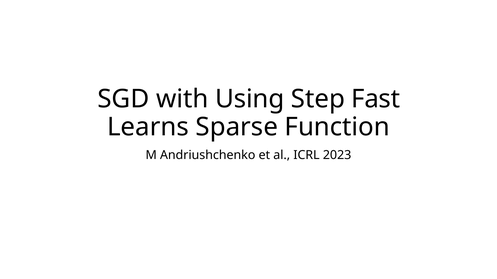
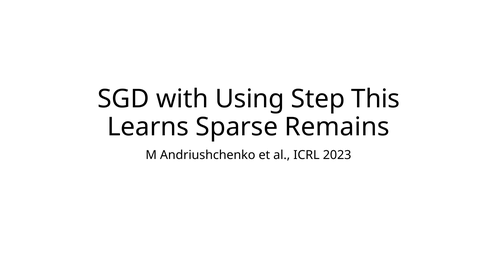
Fast: Fast -> This
Function: Function -> Remains
